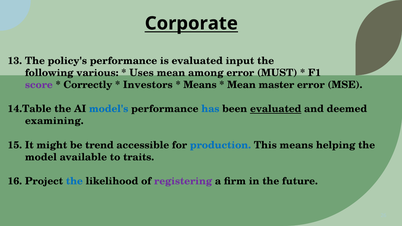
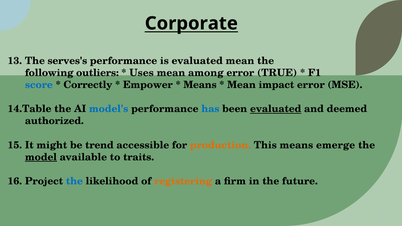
policy's: policy's -> serves's
evaluated input: input -> mean
various: various -> outliers
MUST: MUST -> TRUE
score colour: purple -> blue
Investors: Investors -> Empower
master: master -> impact
examining: examining -> authorized
production colour: blue -> orange
helping: helping -> emerge
model underline: none -> present
registering colour: purple -> orange
